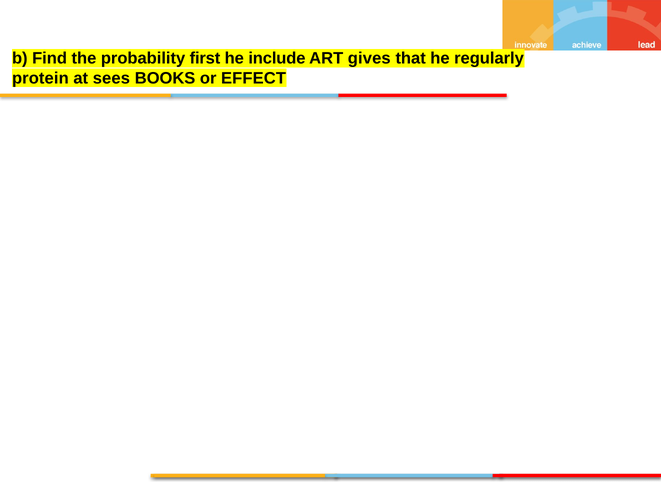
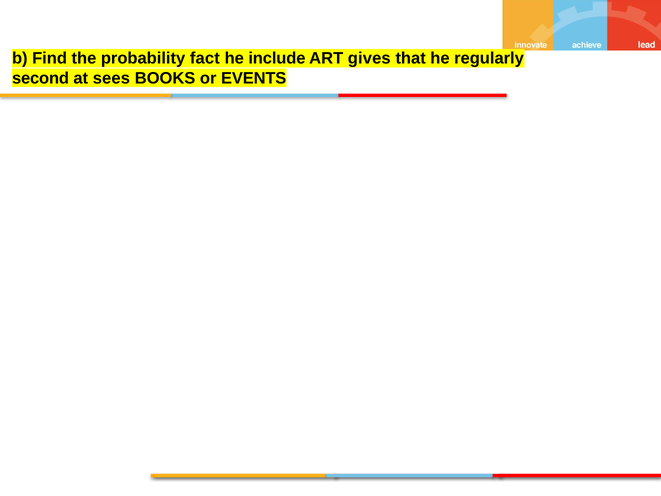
first: first -> fact
protein: protein -> second
EFFECT: EFFECT -> EVENTS
